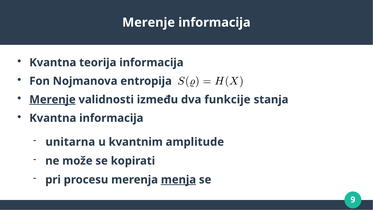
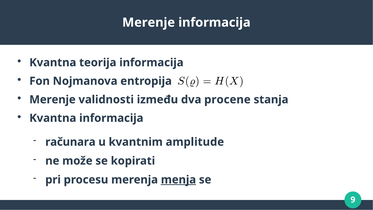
Merenje at (52, 100) underline: present -> none
funkcije: funkcije -> procene
unitarna: unitarna -> računara
